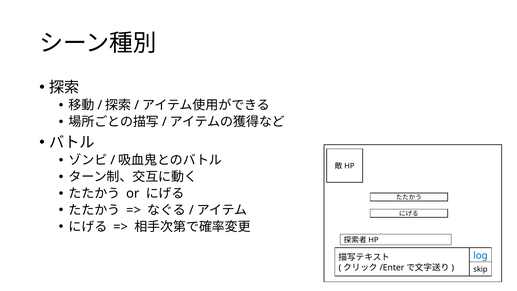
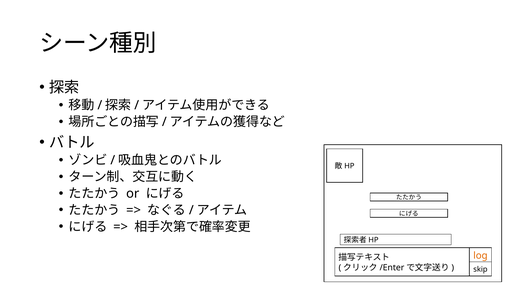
log colour: blue -> orange
